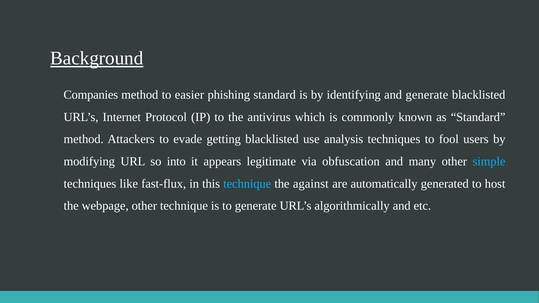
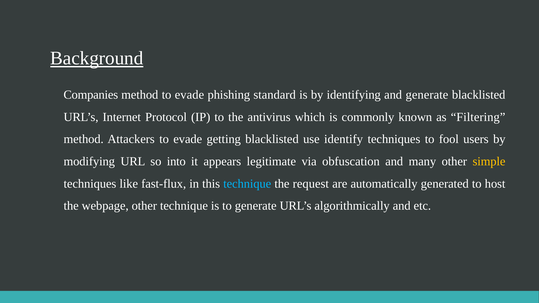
method to easier: easier -> evade
as Standard: Standard -> Filtering
analysis: analysis -> identify
simple colour: light blue -> yellow
against: against -> request
